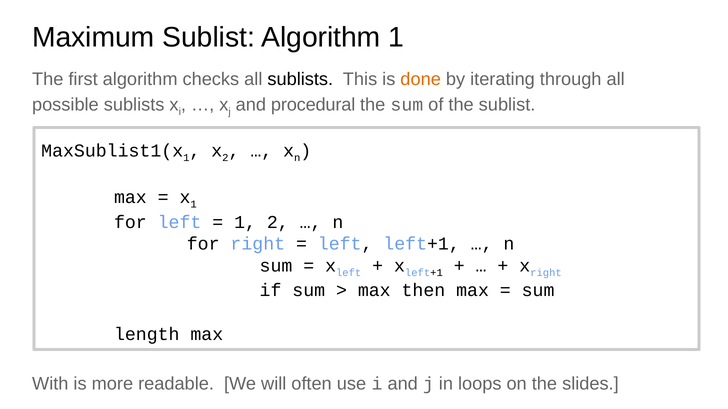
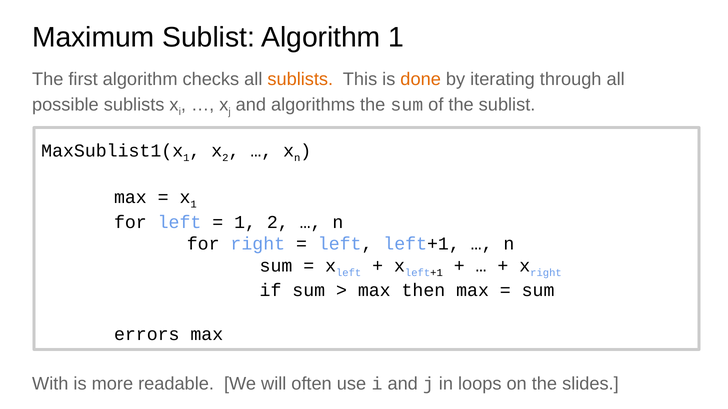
sublists at (300, 79) colour: black -> orange
procedural: procedural -> algorithms
length: length -> errors
